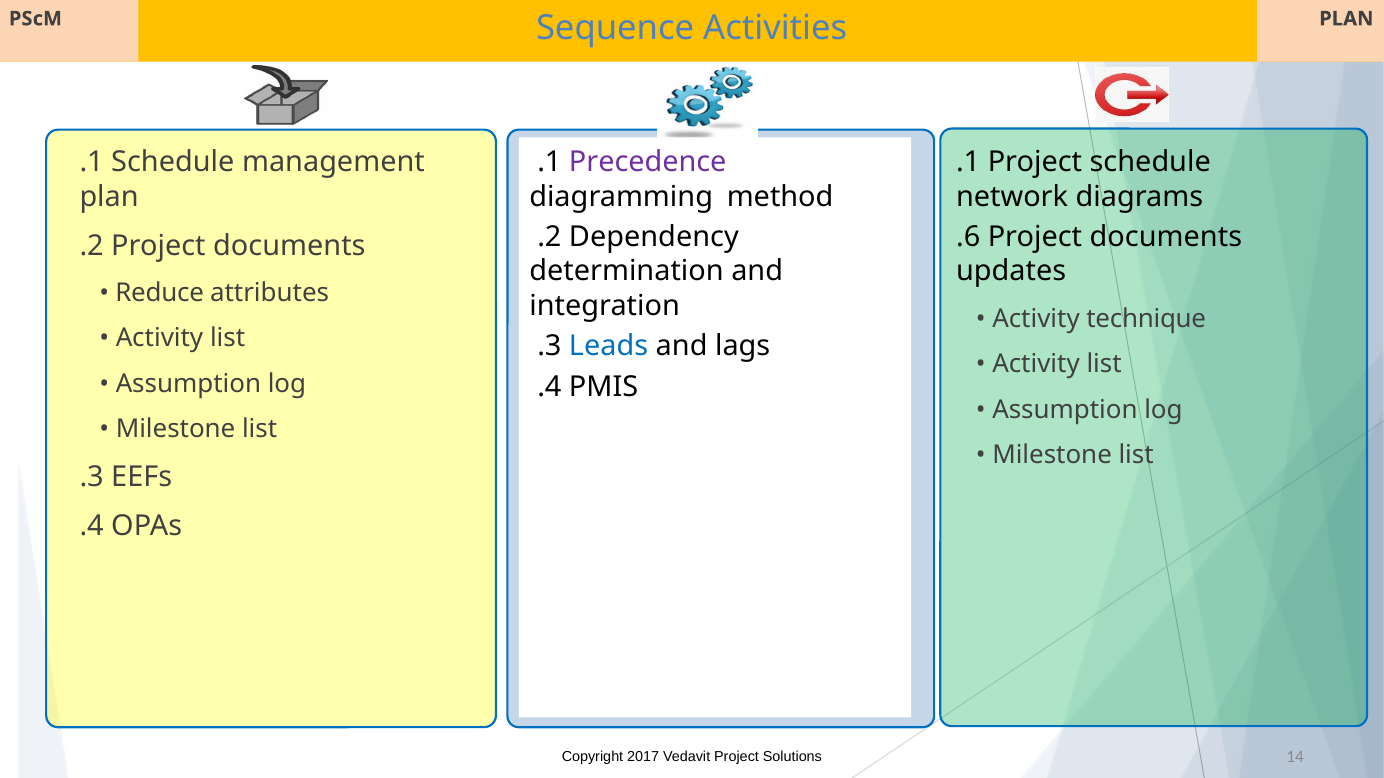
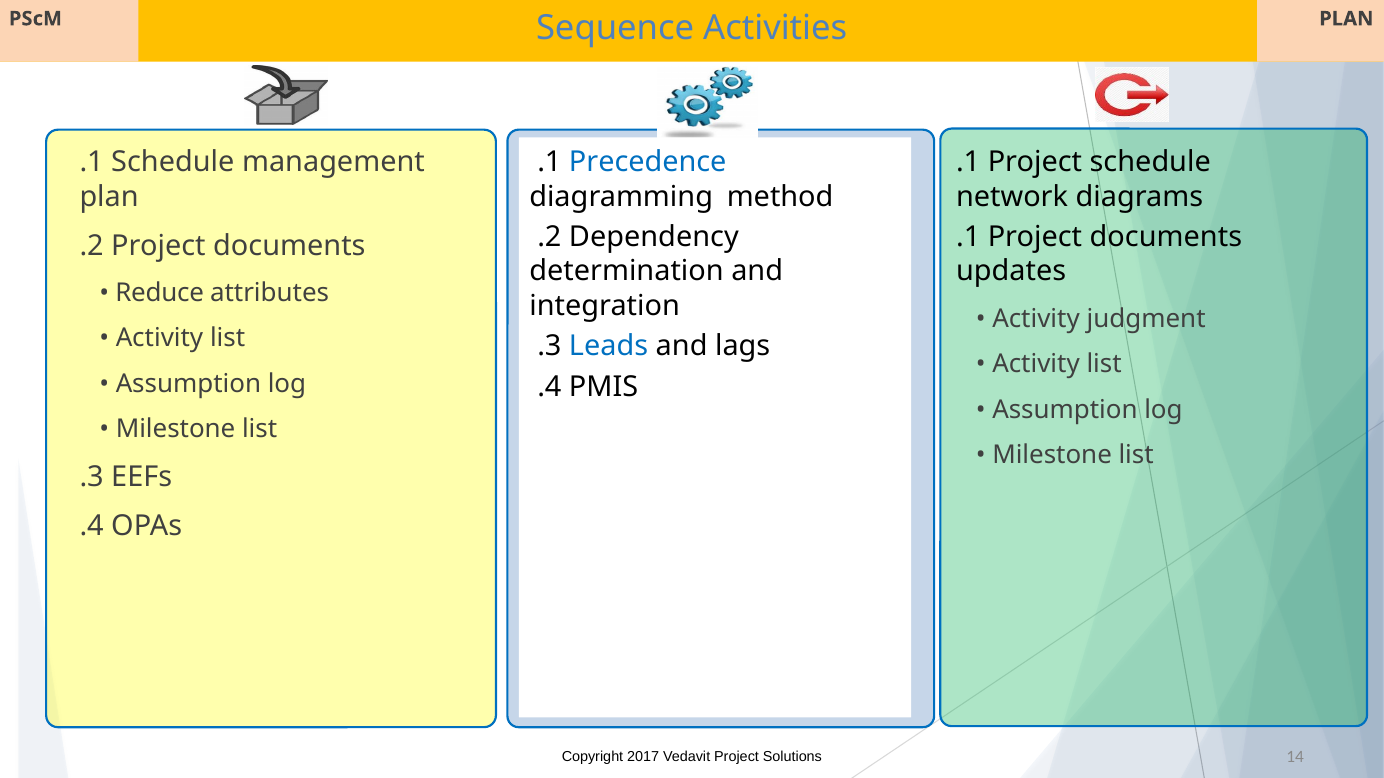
Precedence colour: purple -> blue
.6 at (968, 237): .6 -> .1
technique: technique -> judgment
